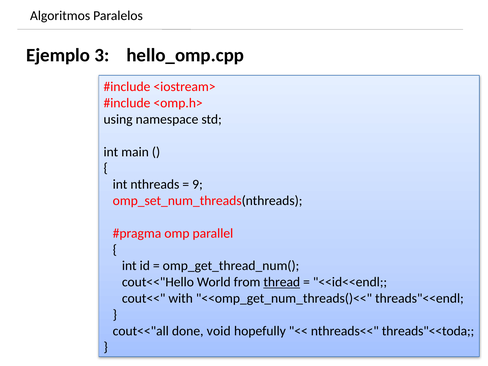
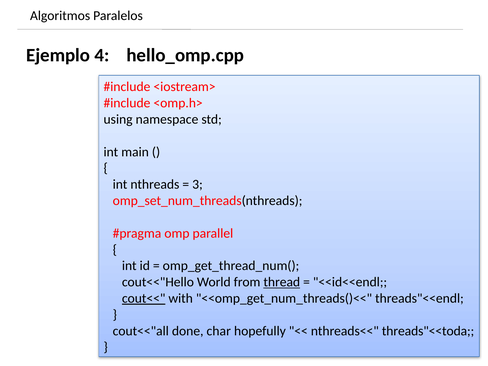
3: 3 -> 4
9: 9 -> 3
cout<< underline: none -> present
void: void -> char
